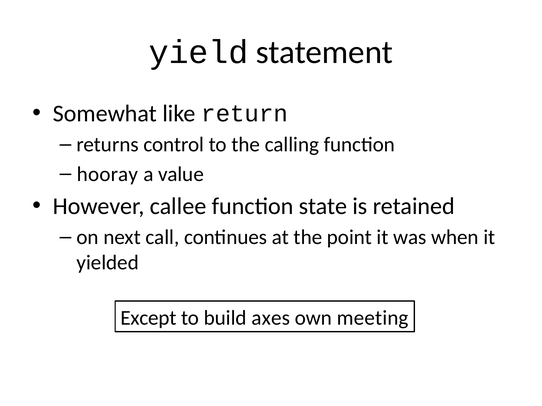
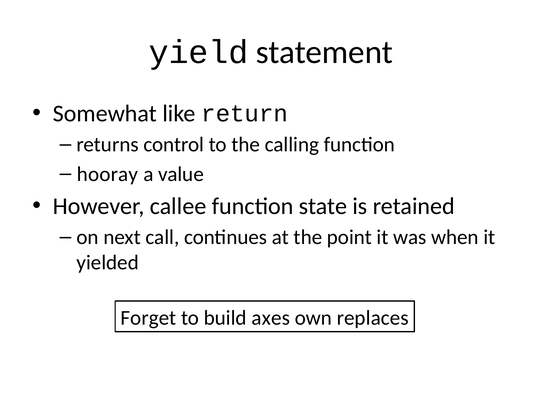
Except: Except -> Forget
meeting: meeting -> replaces
